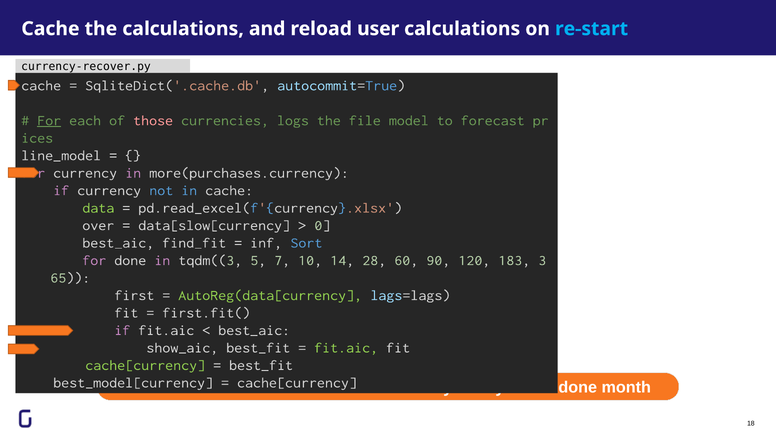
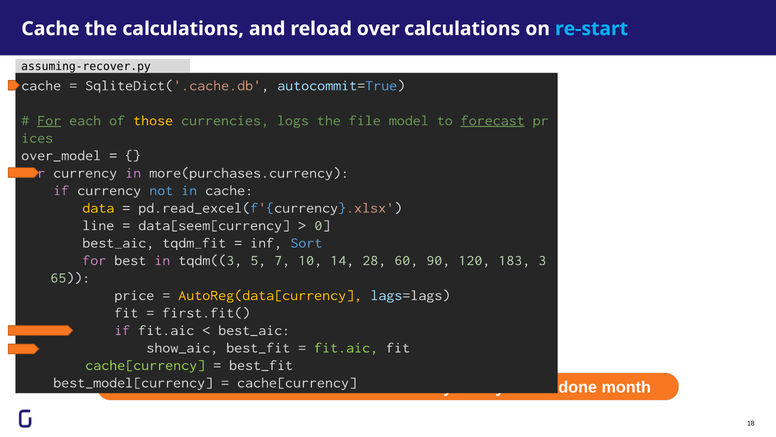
user: user -> over
currency-recover.py: currency-recover.py -> assuming-recover.py
those colour: pink -> yellow
forecast underline: none -> present
line_model: line_model -> over_model
data colour: light green -> yellow
over: over -> line
data[slow[currency: data[slow[currency -> data[seem[currency
find_fit: find_fit -> tqdm_fit
for done: done -> best
first: first -> price
AutoReg(data[currency colour: light green -> yellow
